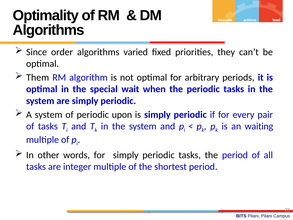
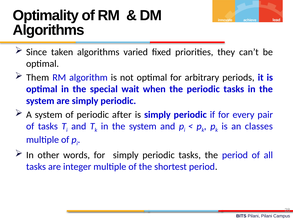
order: order -> taken
upon: upon -> after
waiting: waiting -> classes
